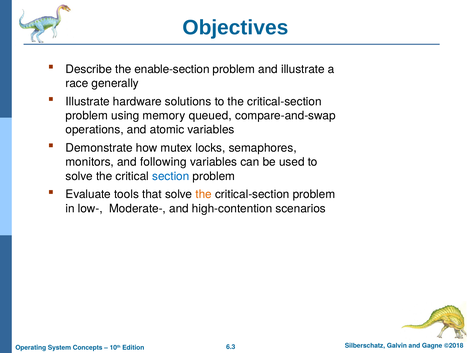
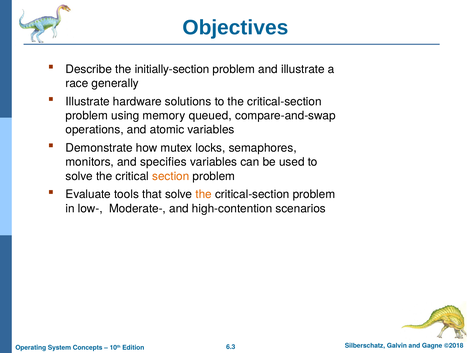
enable-section: enable-section -> initially-section
following: following -> specifies
section colour: blue -> orange
